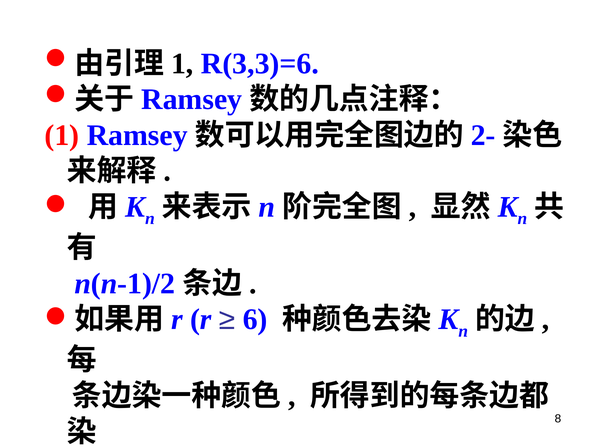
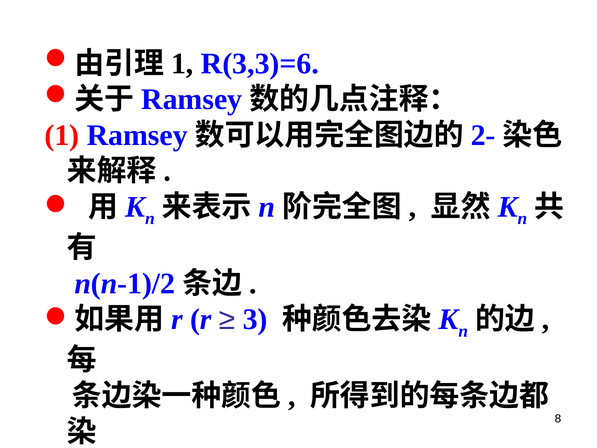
6: 6 -> 3
